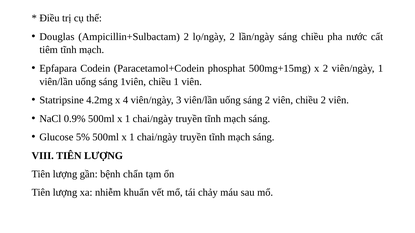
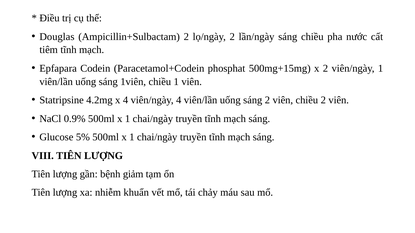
viên/ngày 3: 3 -> 4
chẩn: chẩn -> giảm
